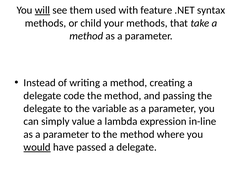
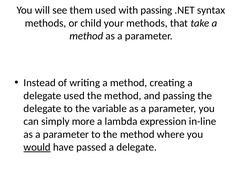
will underline: present -> none
with feature: feature -> passing
delegate code: code -> used
value: value -> more
